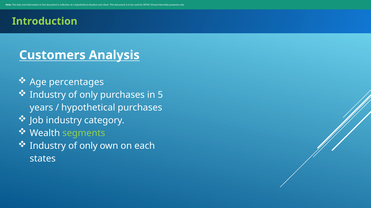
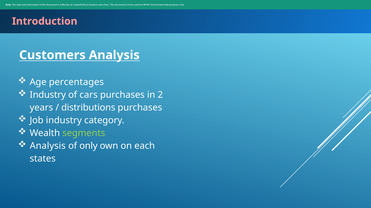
Introduction colour: light green -> pink
only at (89, 95): only -> cars
5: 5 -> 2
hypothetical at (88, 108): hypothetical -> distributions
Industry at (48, 146): Industry -> Analysis
